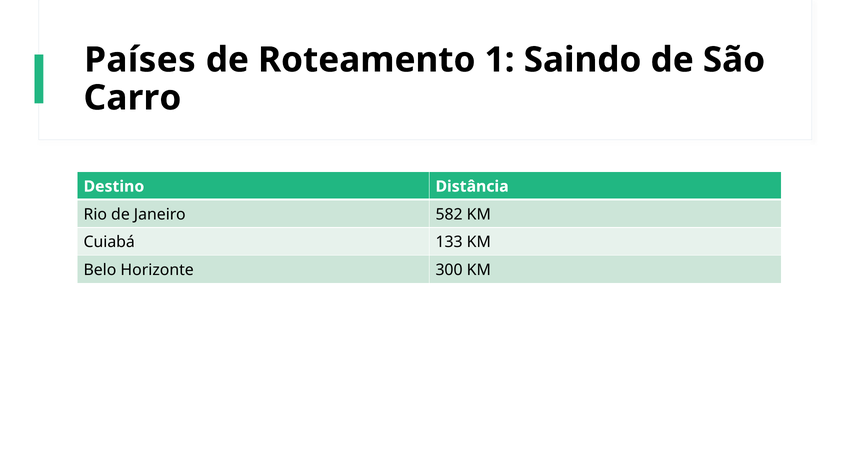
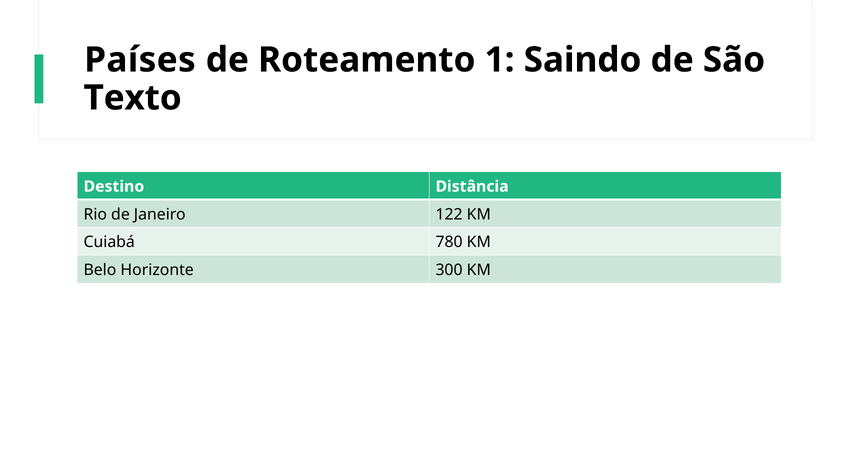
Carro: Carro -> Texto
582: 582 -> 122
133: 133 -> 780
